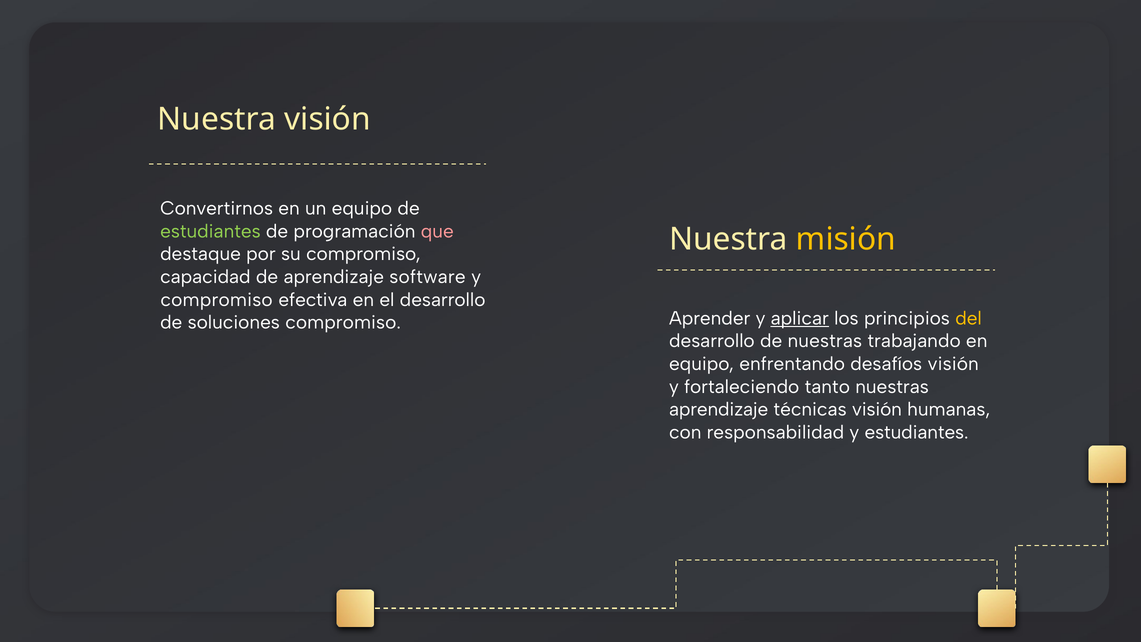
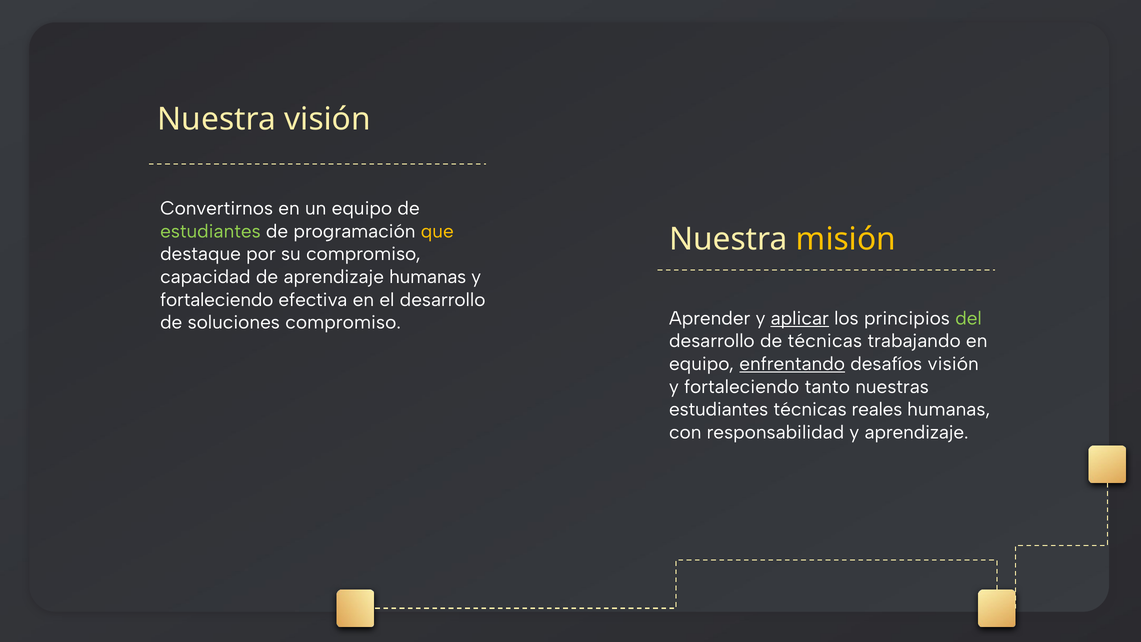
que colour: pink -> yellow
aprendizaje software: software -> humanas
compromiso at (217, 300): compromiso -> fortaleciendo
del colour: yellow -> light green
de nuestras: nuestras -> técnicas
enfrentando underline: none -> present
aprendizaje at (719, 410): aprendizaje -> estudiantes
técnicas visión: visión -> reales
y estudiantes: estudiantes -> aprendizaje
